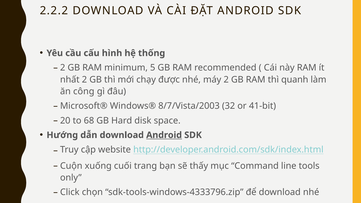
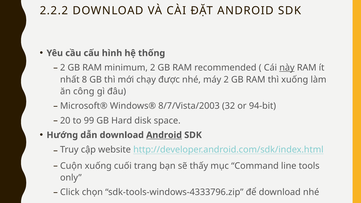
minimum 5: 5 -> 2
này underline: none -> present
nhất 2: 2 -> 8
thì quanh: quanh -> xuống
41-bit: 41-bit -> 94-bit
68: 68 -> 99
